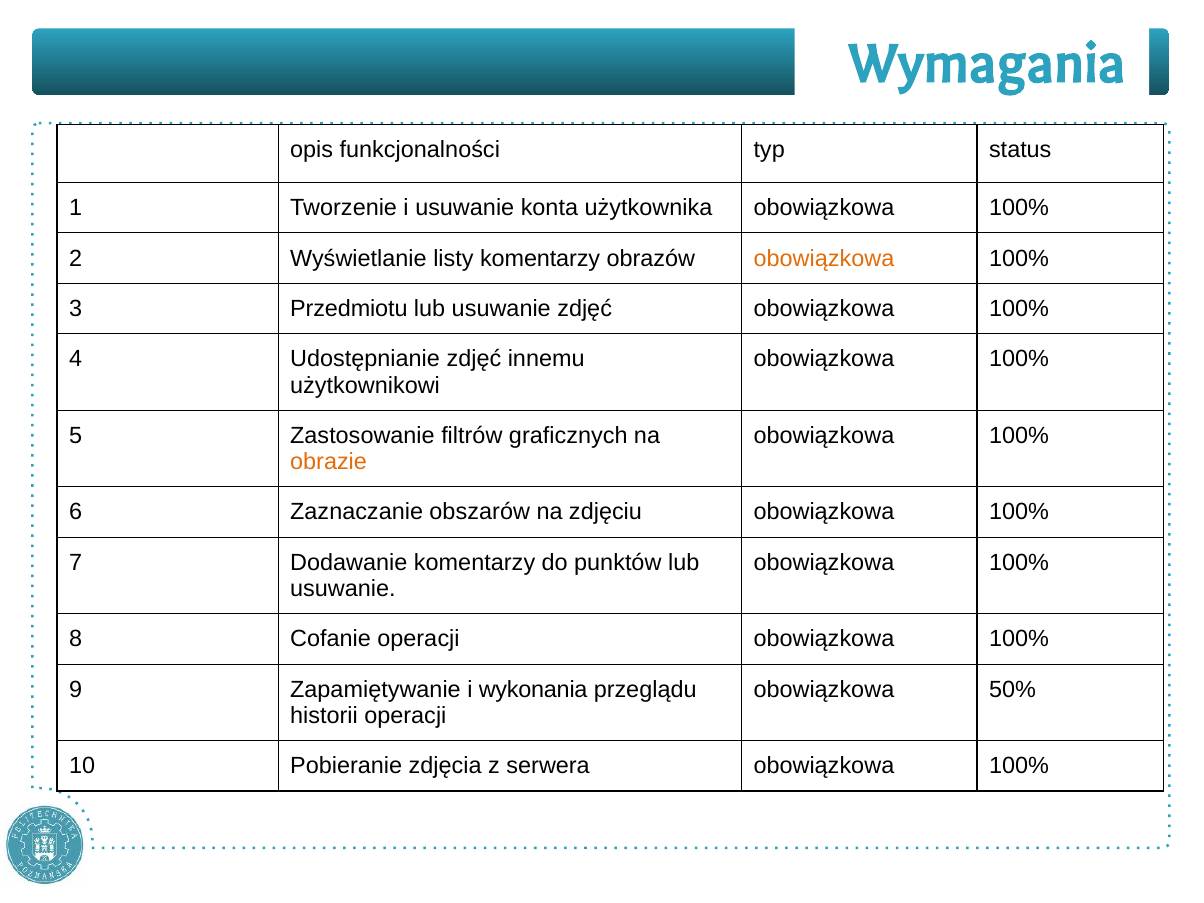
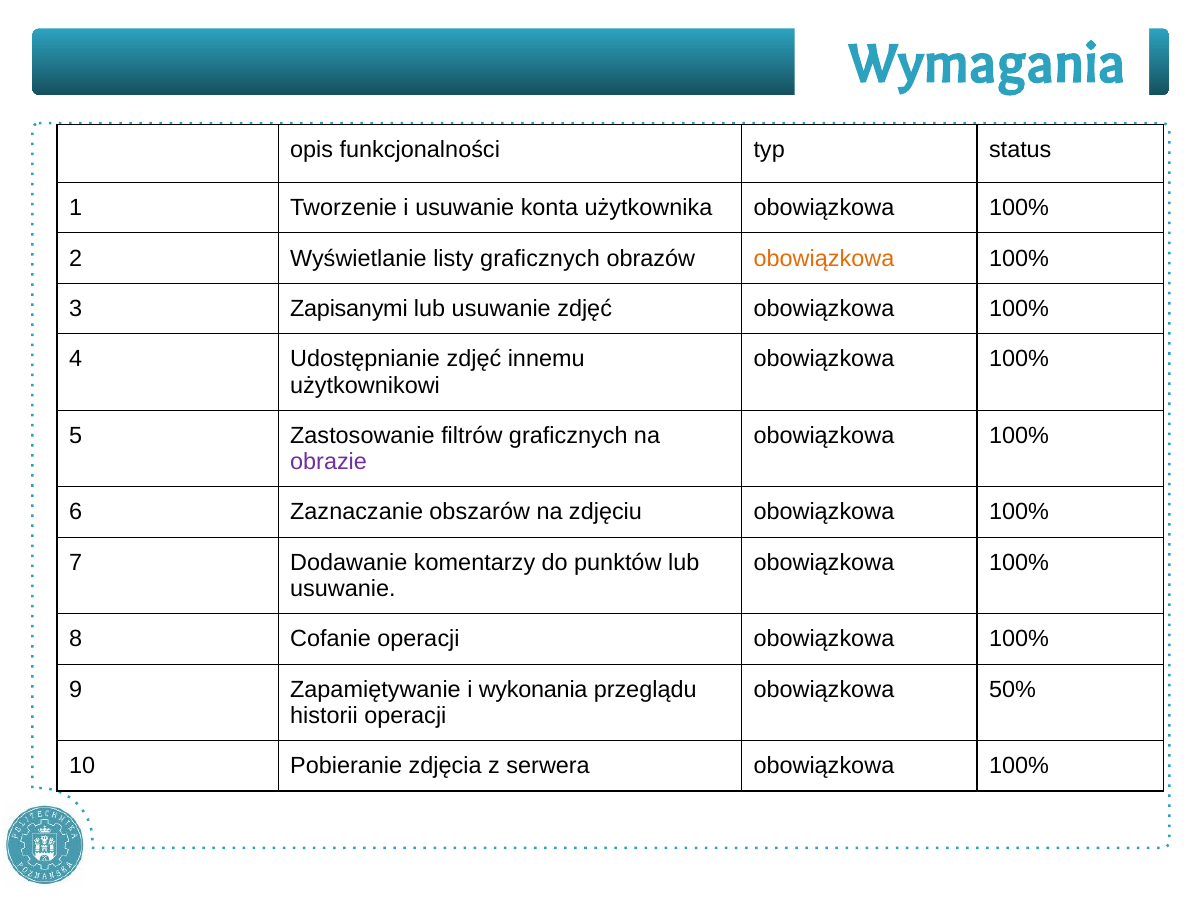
listy komentarzy: komentarzy -> graficznych
Przedmiotu: Przedmiotu -> Zapisanymi
obrazie colour: orange -> purple
